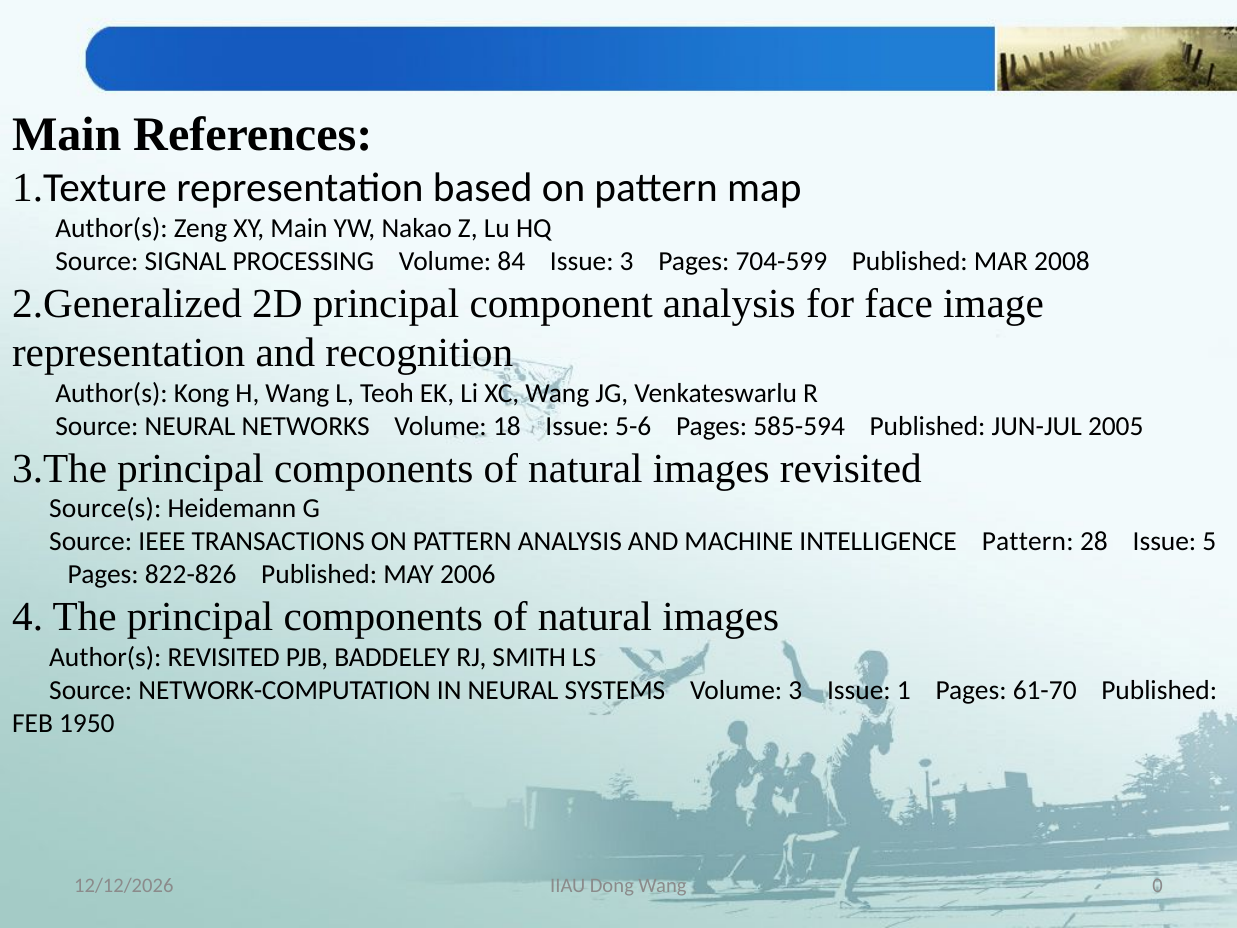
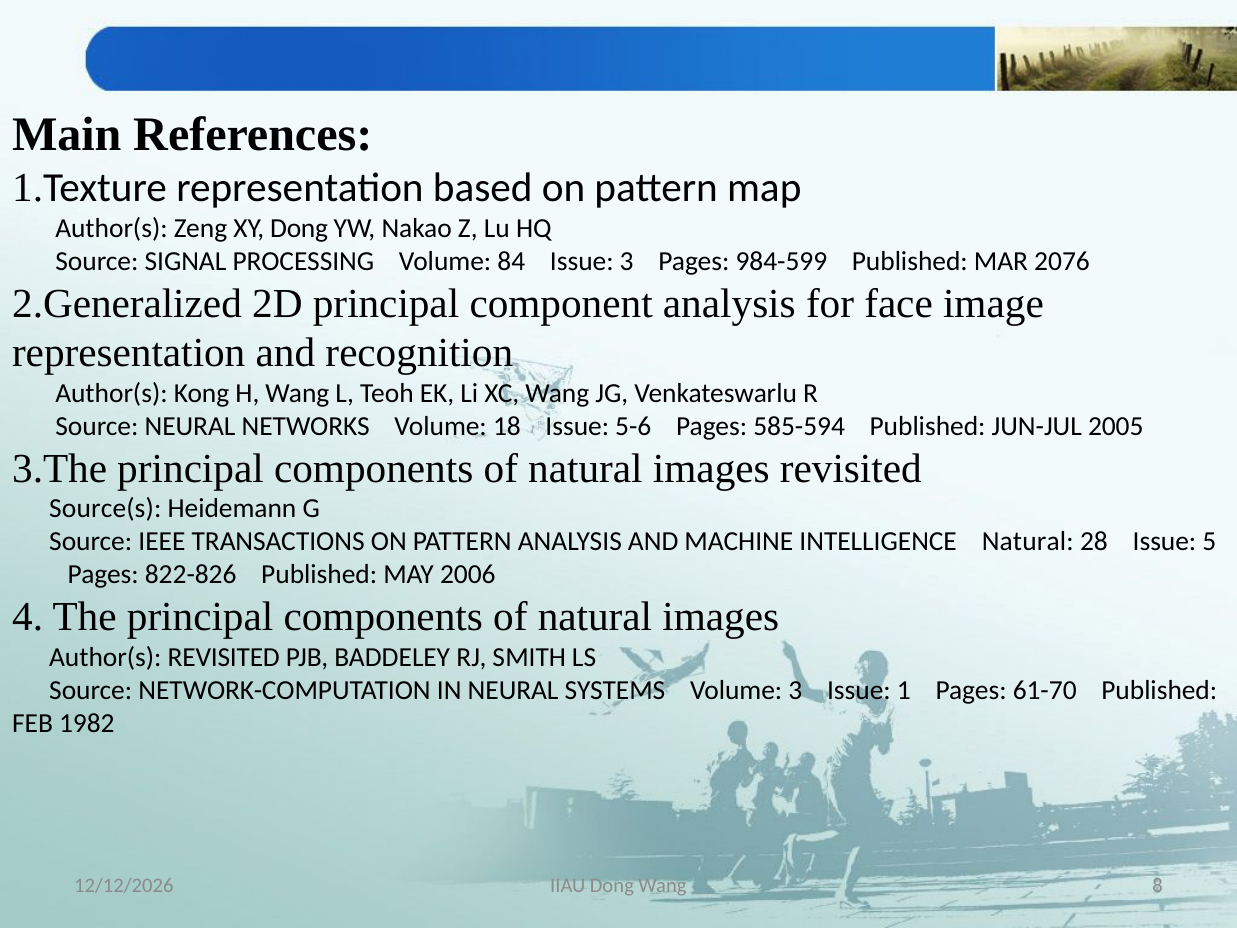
XY Main: Main -> Dong
704-599: 704-599 -> 984-599
2008: 2008 -> 2076
INTELLIGENCE Pattern: Pattern -> Natural
1950: 1950 -> 1982
0: 0 -> 8
